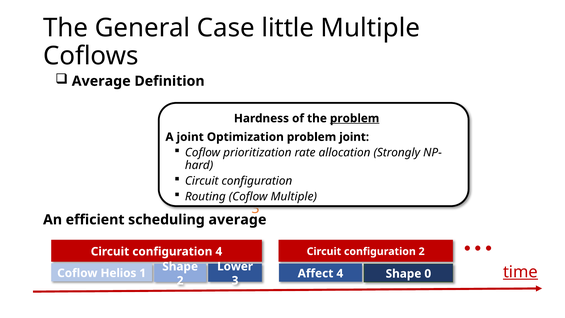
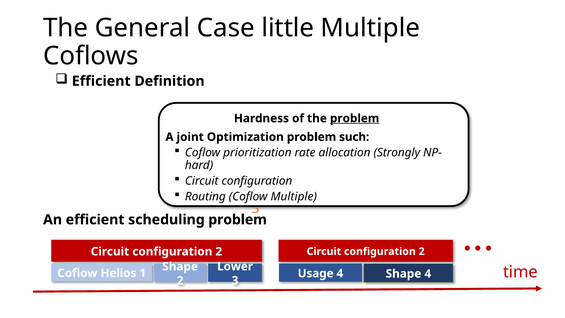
Average at (101, 81): Average -> Efficient
problem joint: joint -> such
scheduling average: average -> problem
4 at (219, 251): 4 -> 2
time underline: present -> none
Affect: Affect -> Usage
Shape 0: 0 -> 4
